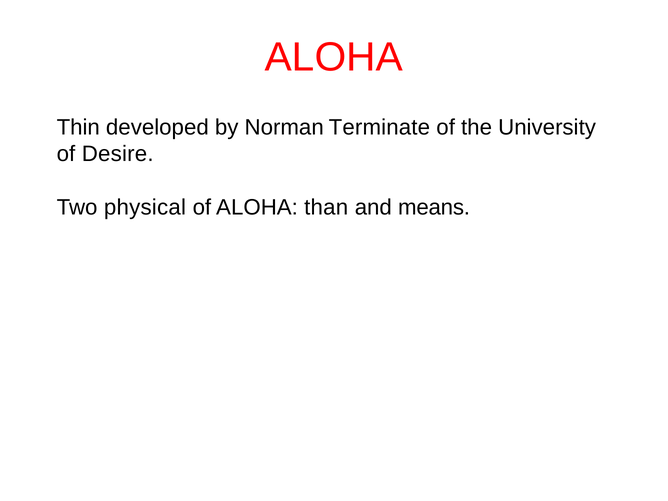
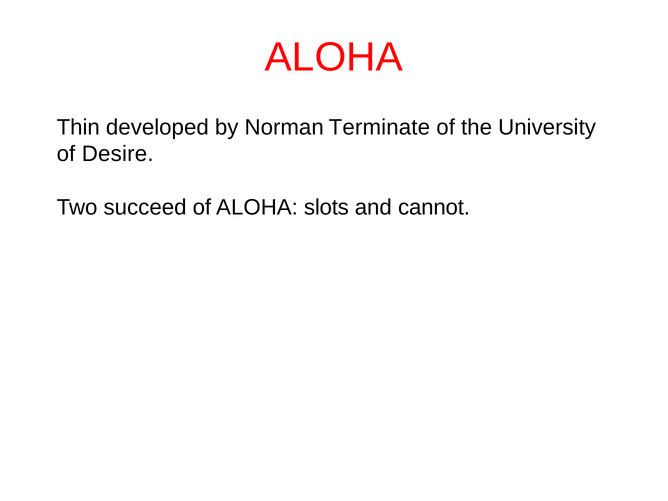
physical: physical -> succeed
than: than -> slots
means: means -> cannot
